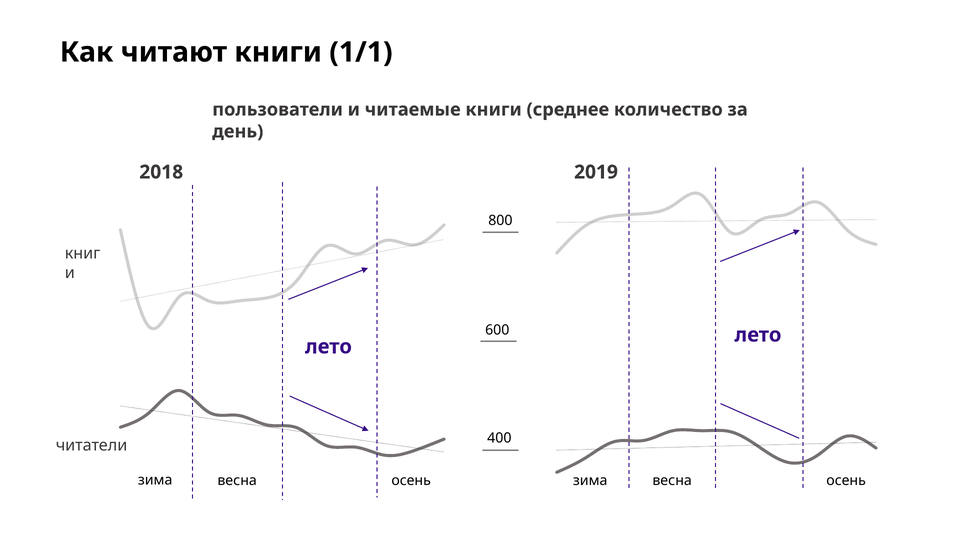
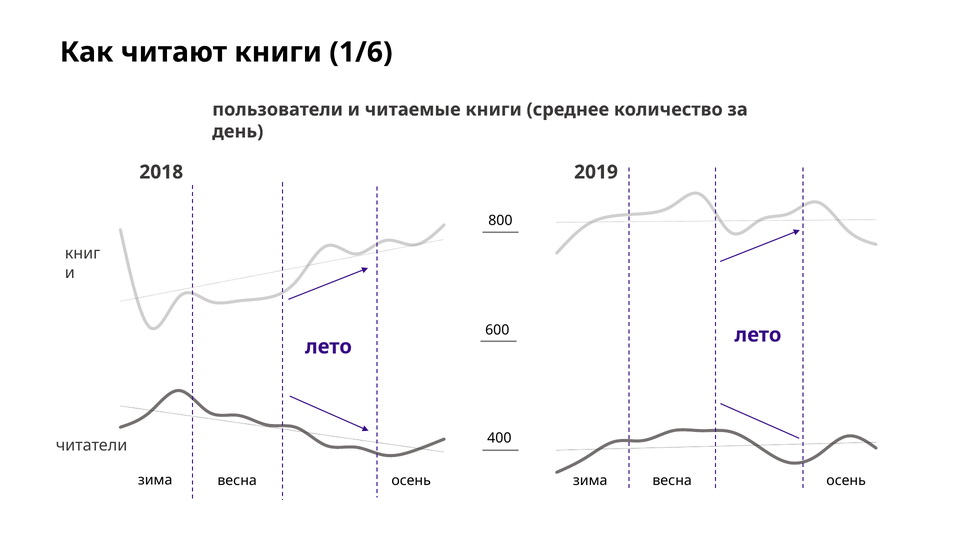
1/1: 1/1 -> 1/6
